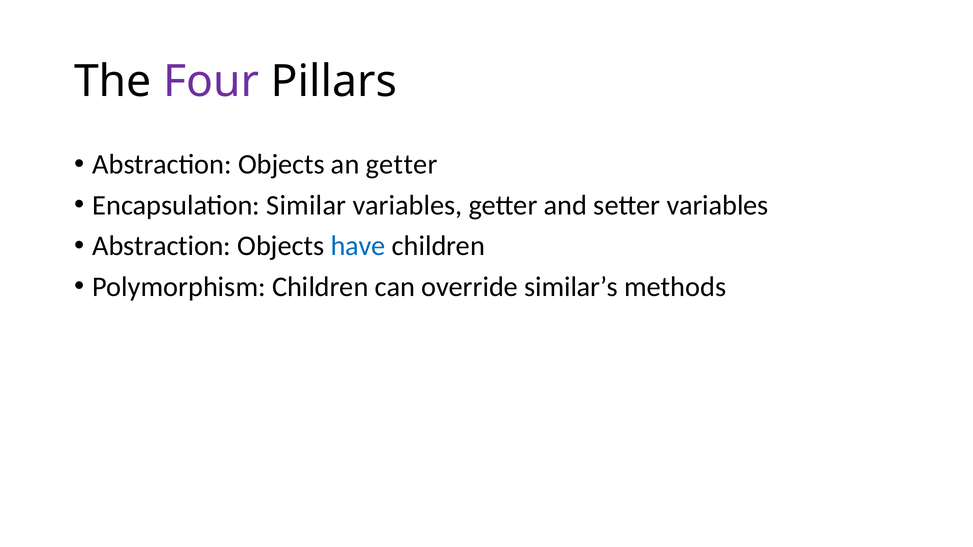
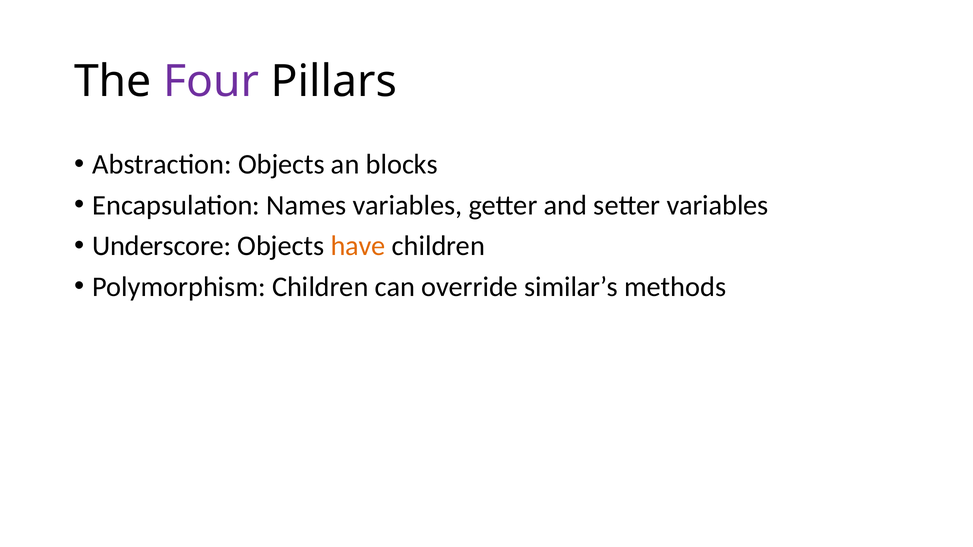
an getter: getter -> blocks
Similar: Similar -> Names
Abstraction at (162, 246): Abstraction -> Underscore
have colour: blue -> orange
